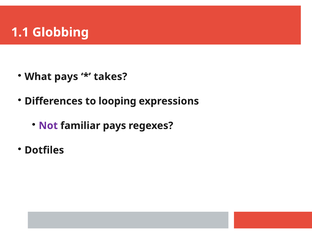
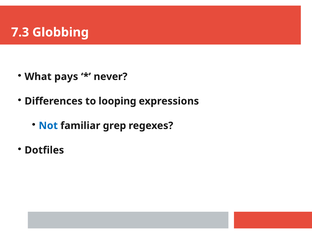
1.1: 1.1 -> 7.3
takes: takes -> never
Not colour: purple -> blue
familiar pays: pays -> grep
